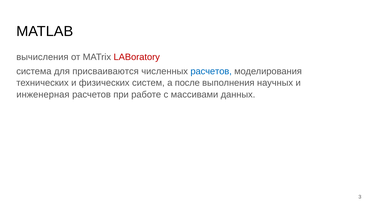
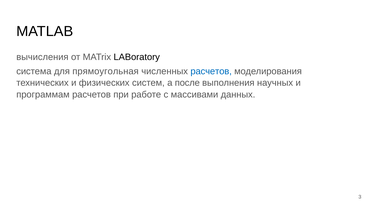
LABoratory colour: red -> black
присваиваются: присваиваются -> прямоугольная
инженерная: инженерная -> программам
